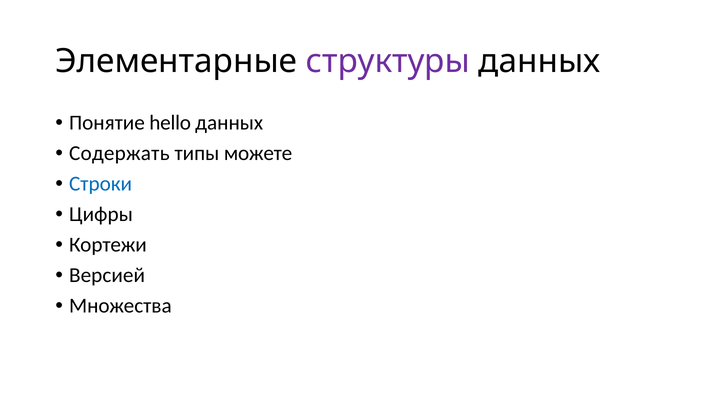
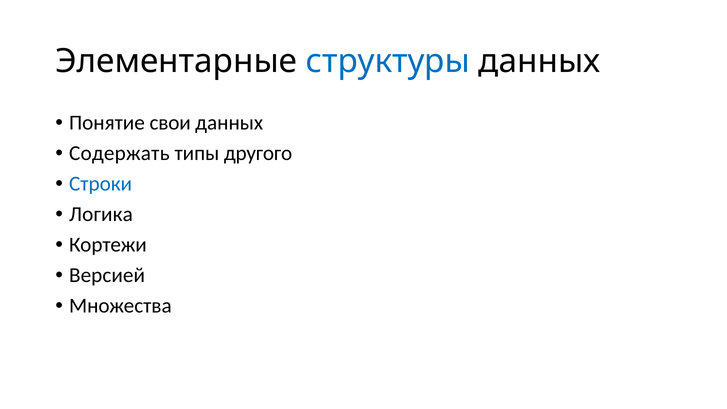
структуры colour: purple -> blue
hello: hello -> свои
можете: можете -> другого
Цифры: Цифры -> Логика
